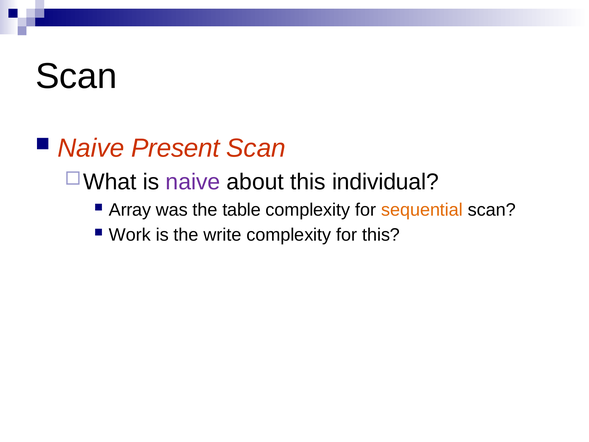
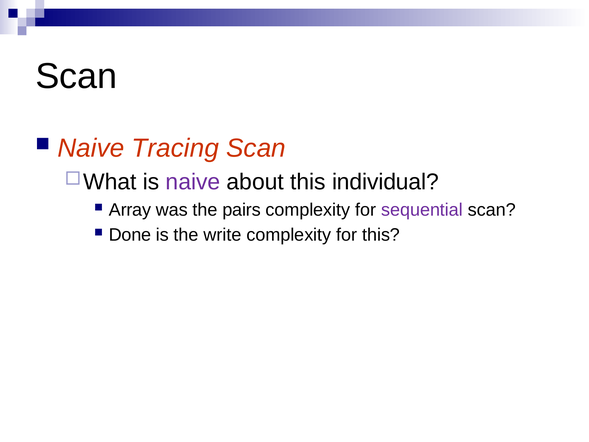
Present: Present -> Tracing
table: table -> pairs
sequential colour: orange -> purple
Work: Work -> Done
